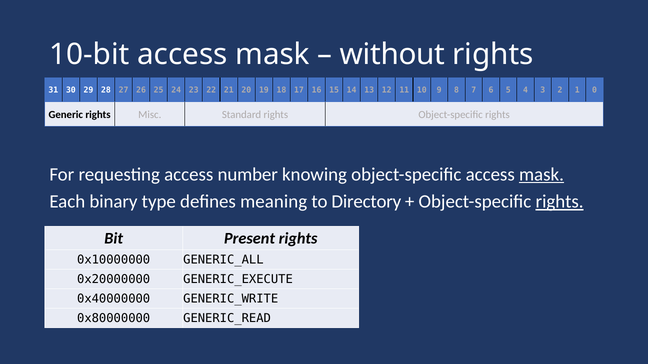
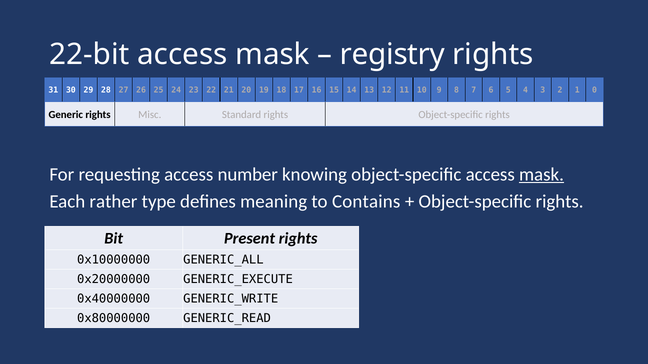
10-bit: 10-bit -> 22-bit
without: without -> registry
binary: binary -> rather
Directory: Directory -> Contains
rights at (560, 202) underline: present -> none
